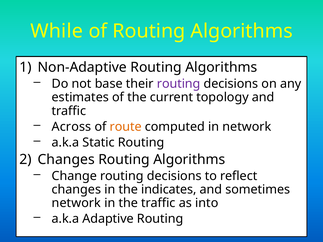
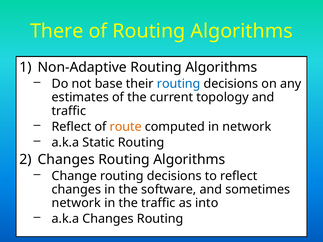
While: While -> There
routing at (179, 84) colour: purple -> blue
Across at (71, 127): Across -> Reflect
indicates: indicates -> software
a.k.a Adaptive: Adaptive -> Changes
